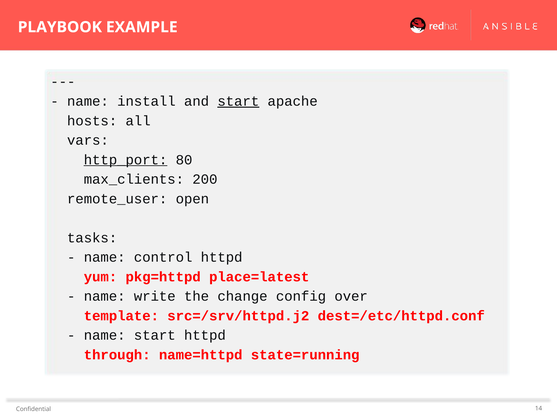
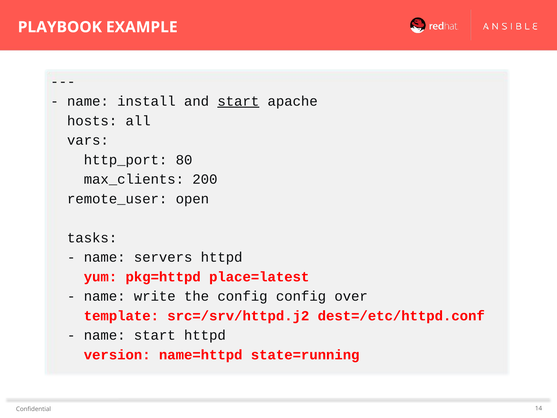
http_port underline: present -> none
control: control -> servers
the change: change -> config
through: through -> version
